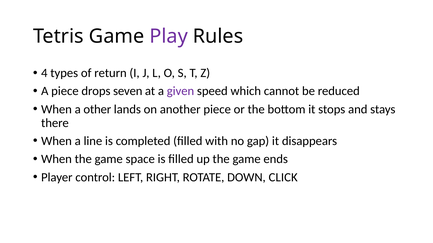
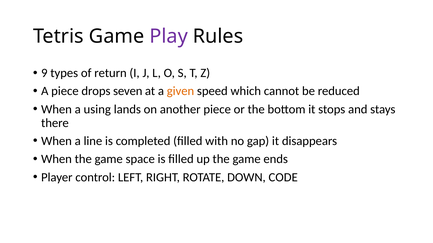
4: 4 -> 9
given colour: purple -> orange
other: other -> using
CLICK: CLICK -> CODE
